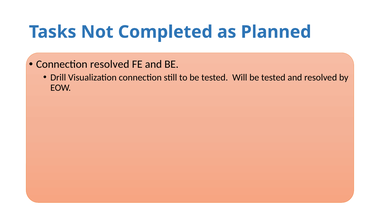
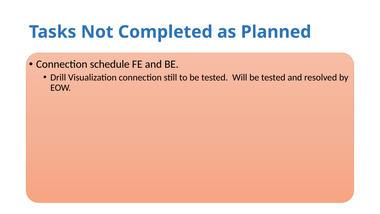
Connection resolved: resolved -> schedule
